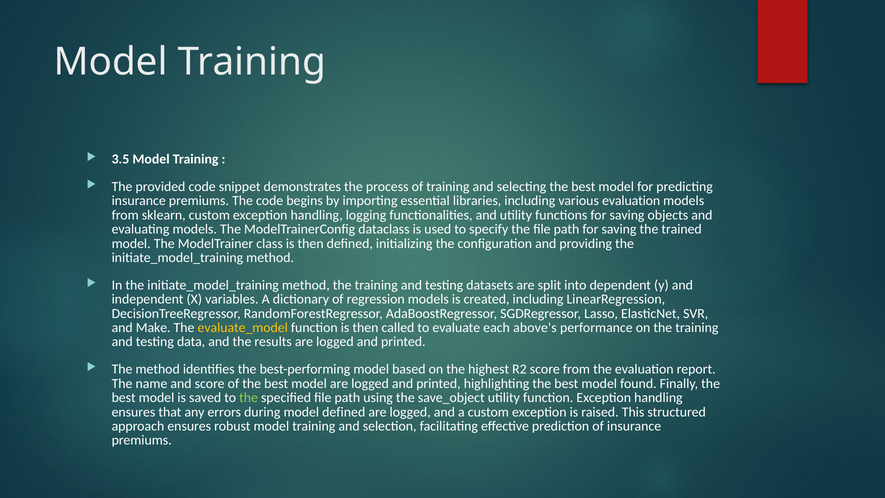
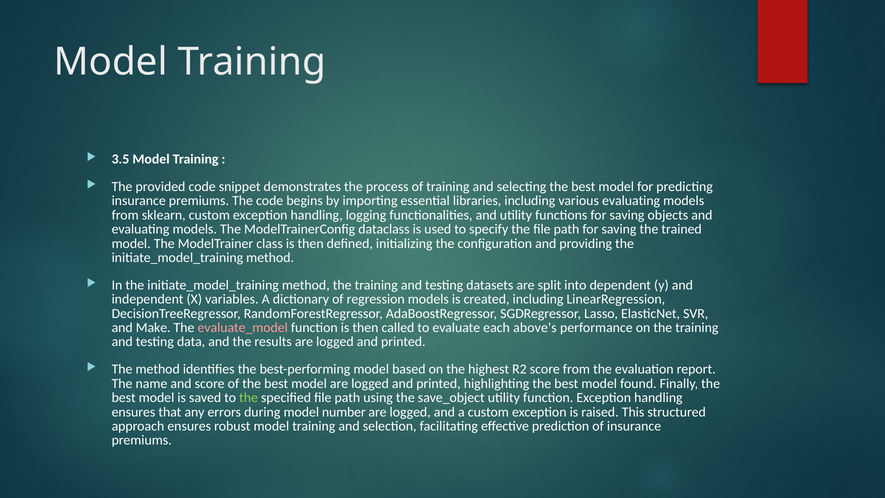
various evaluation: evaluation -> evaluating
evaluate_model colour: yellow -> pink
model defined: defined -> number
